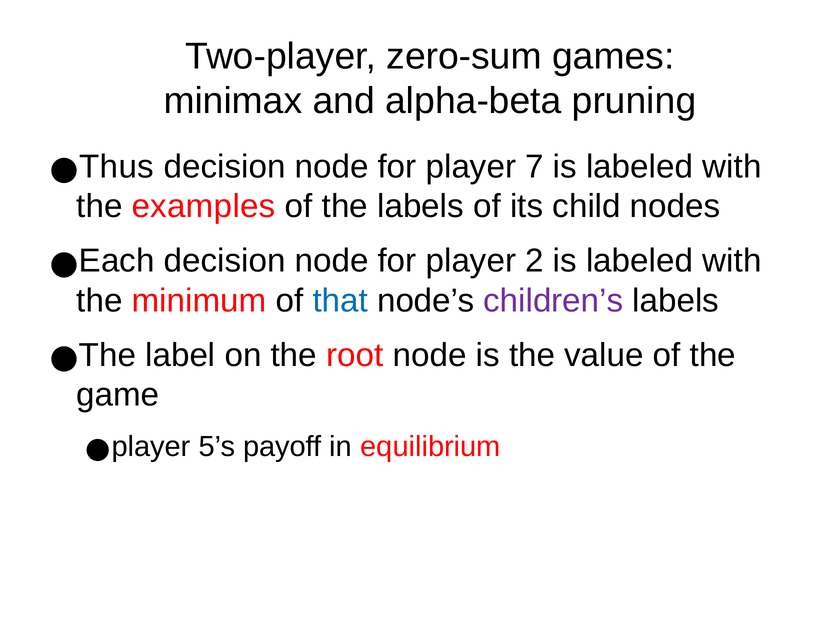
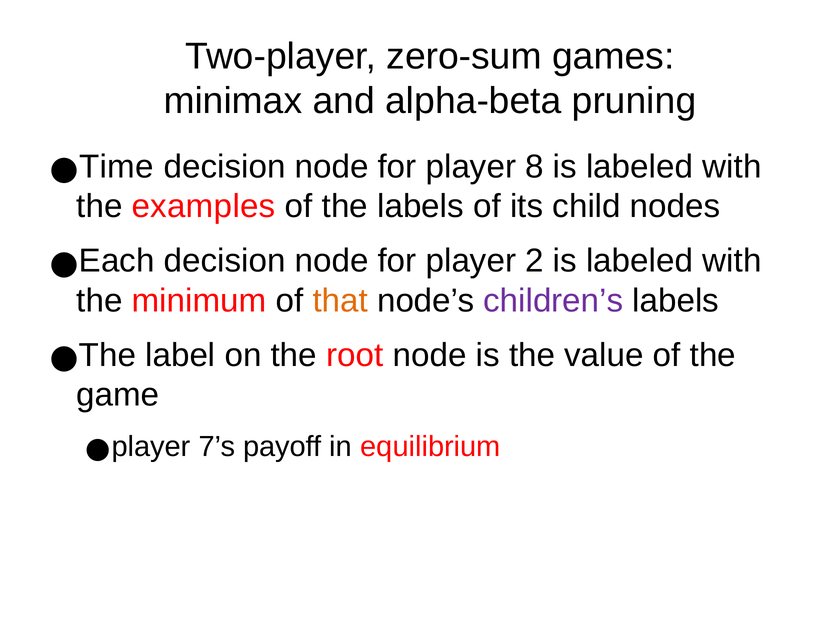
Thus: Thus -> Time
7: 7 -> 8
that colour: blue -> orange
5’s: 5’s -> 7’s
